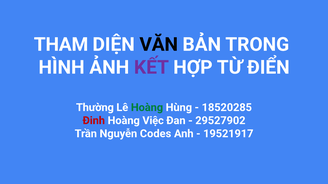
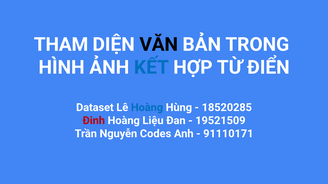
KẾT colour: purple -> blue
Thường: Thường -> Dataset
Hoàng at (147, 108) colour: green -> blue
Việc: Việc -> Liệu
29527902: 29527902 -> 19521509
19521917: 19521917 -> 91110171
